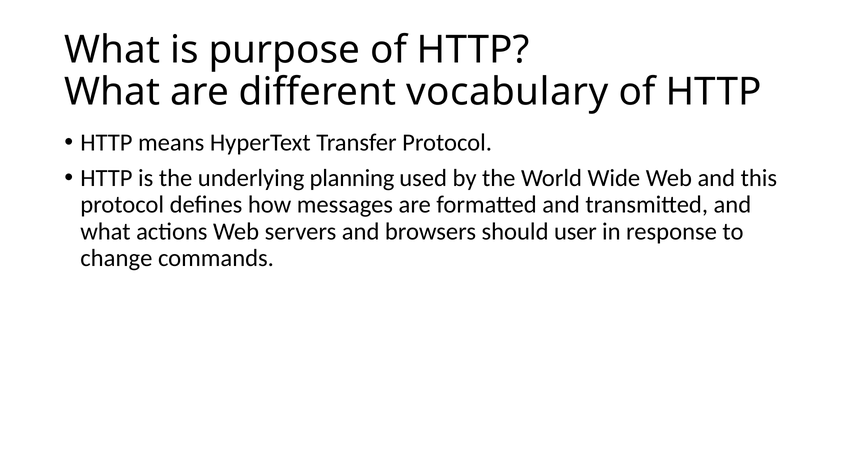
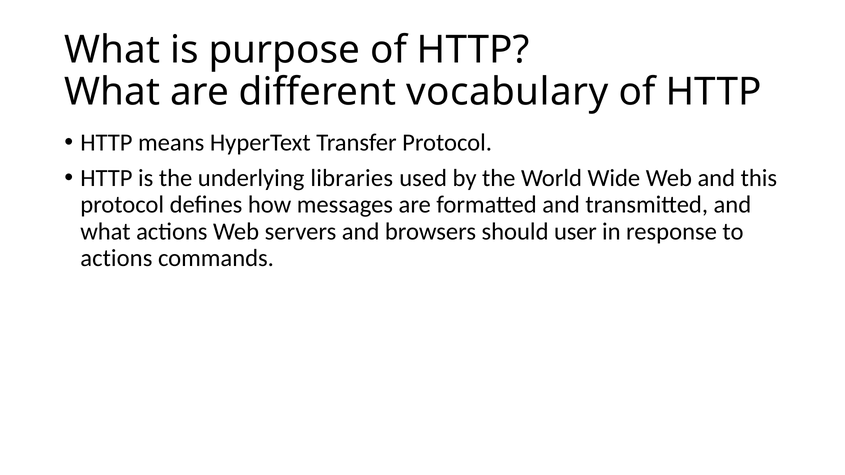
planning: planning -> libraries
change at (116, 258): change -> actions
